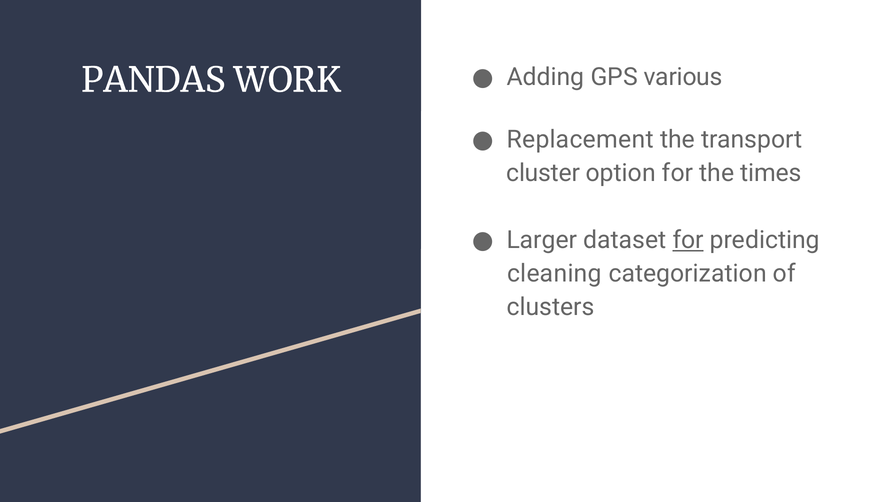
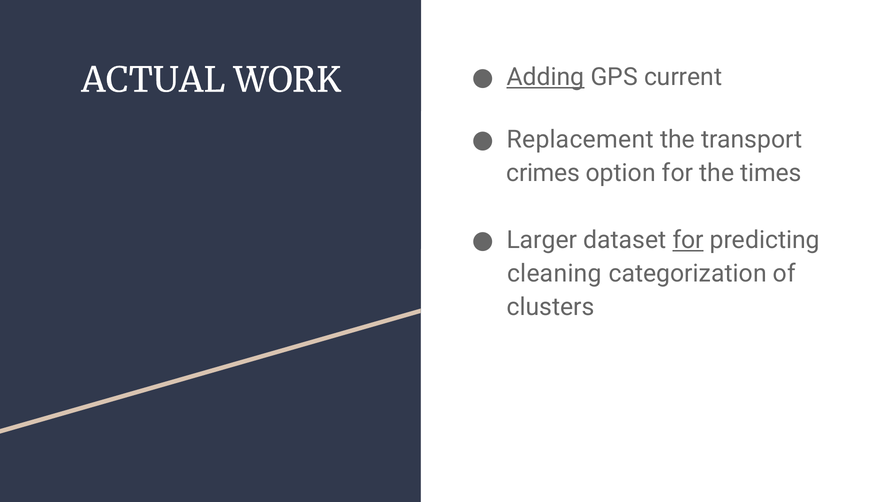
PANDAS: PANDAS -> ACTUAL
Adding underline: none -> present
various: various -> current
cluster: cluster -> crimes
